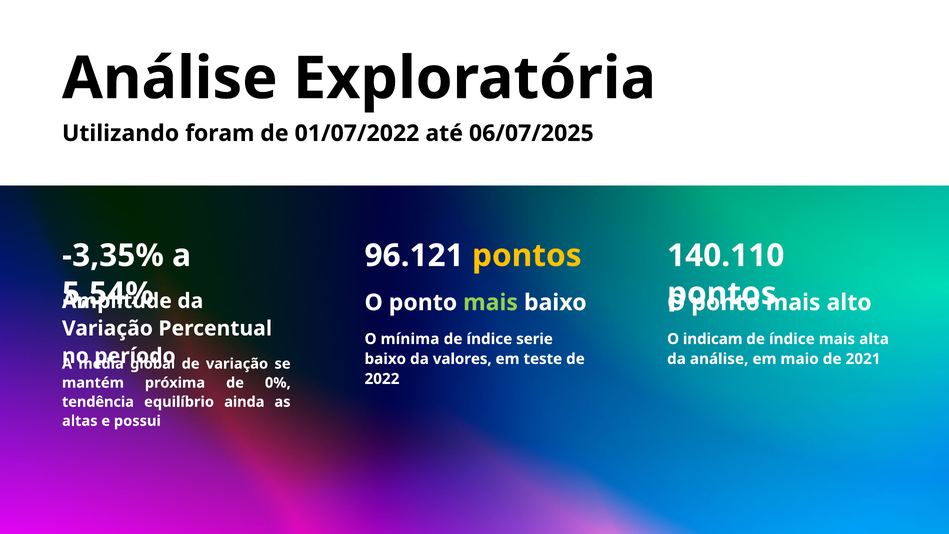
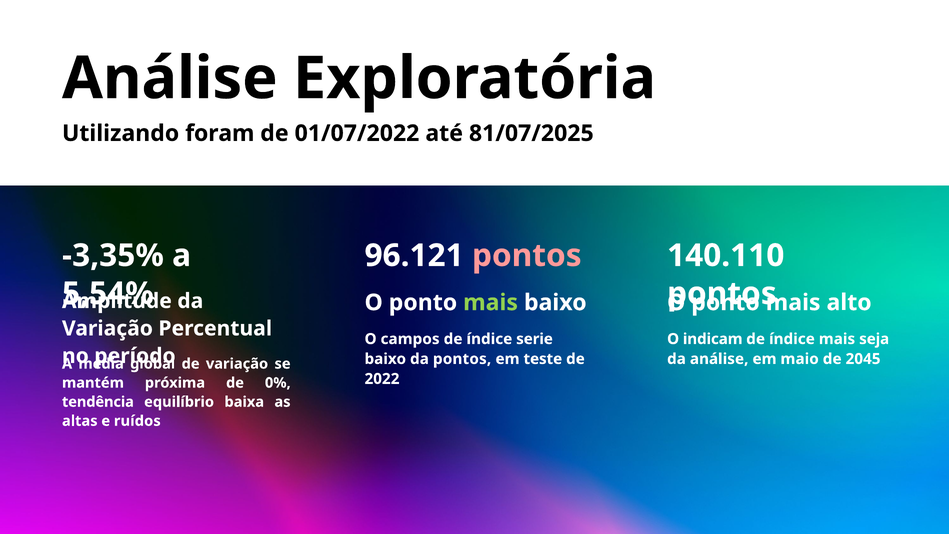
06/07/2025: 06/07/2025 -> 81/07/2025
pontos at (527, 255) colour: yellow -> pink
mínima: mínima -> campos
alta: alta -> seja
da valores: valores -> pontos
2021: 2021 -> 2045
ainda: ainda -> baixa
possui: possui -> ruídos
